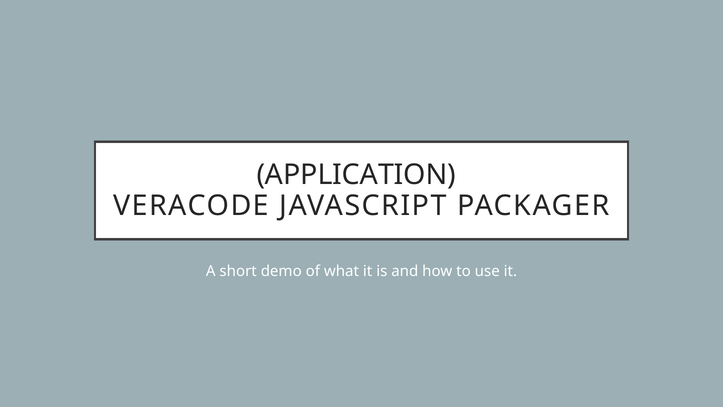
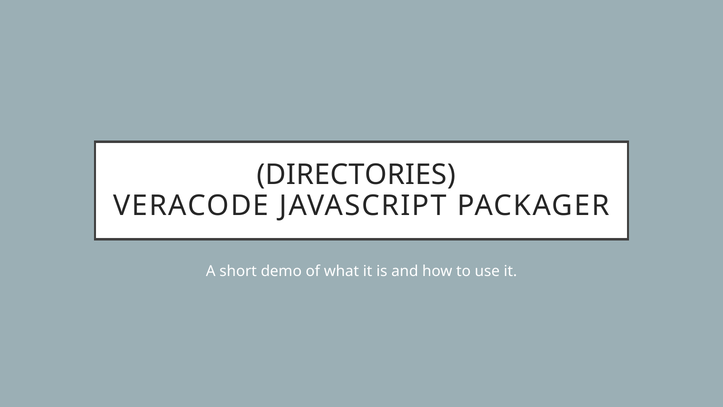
APPLICATION: APPLICATION -> DIRECTORIES
